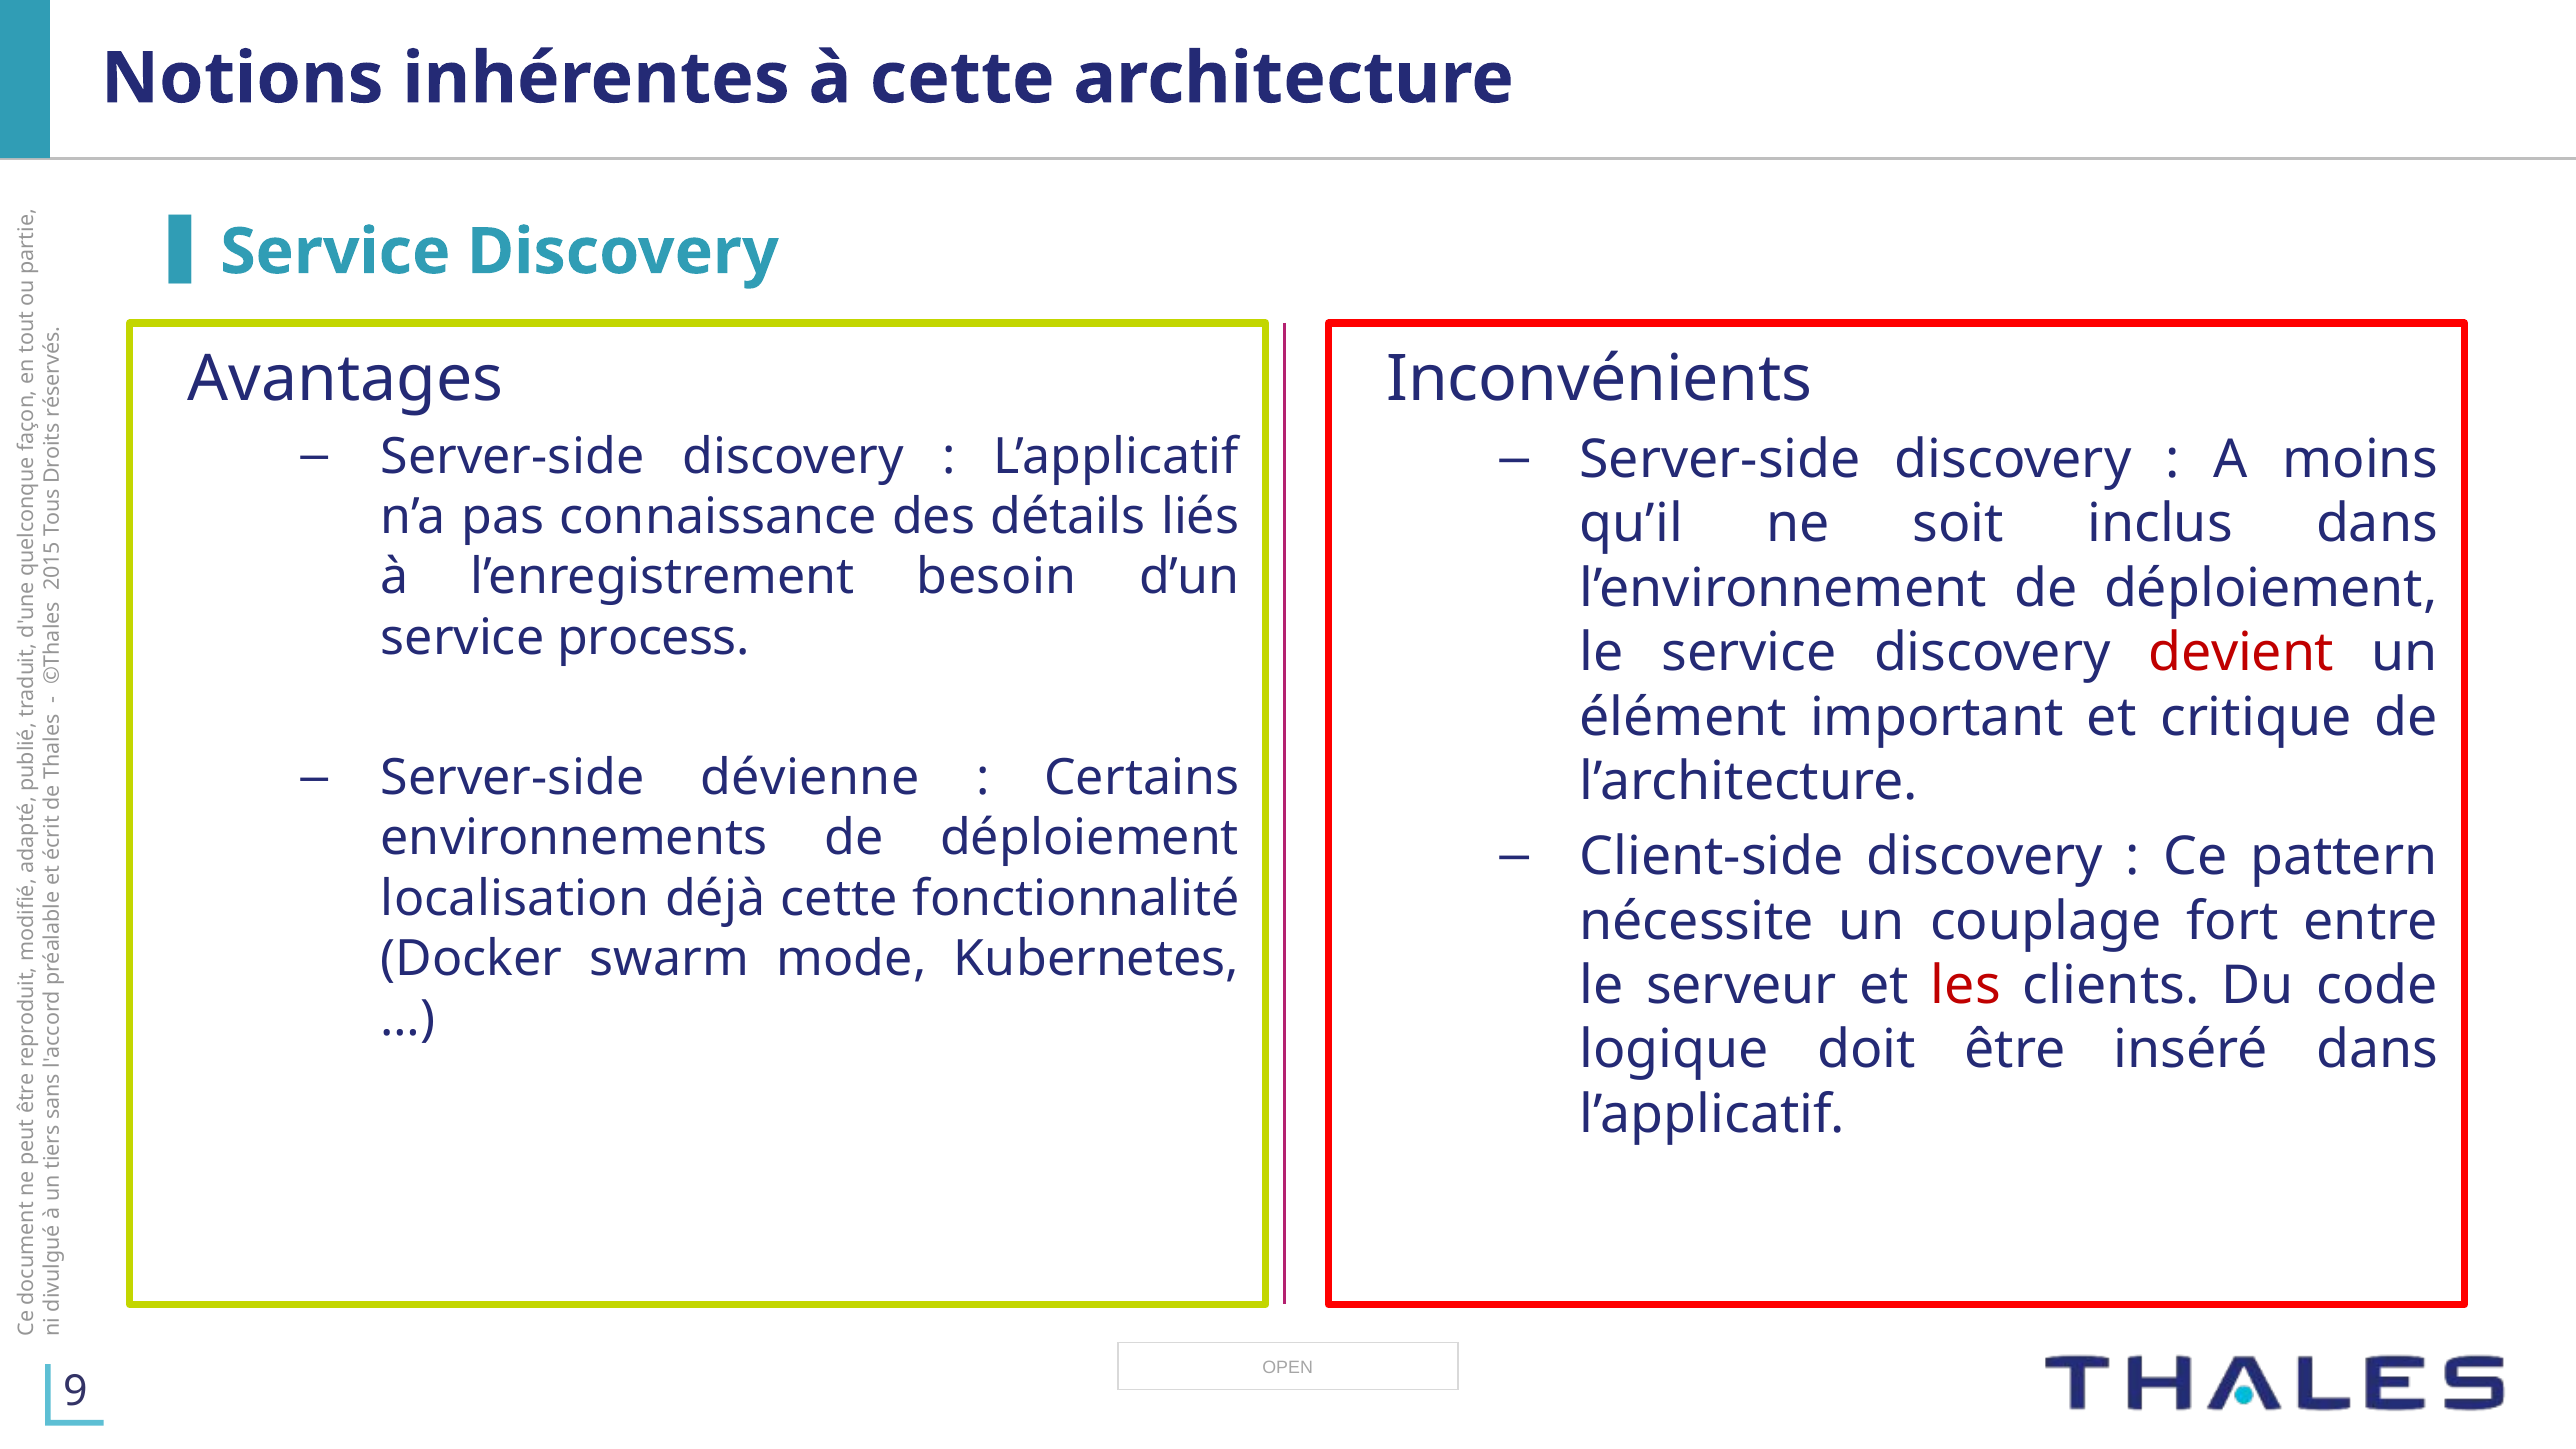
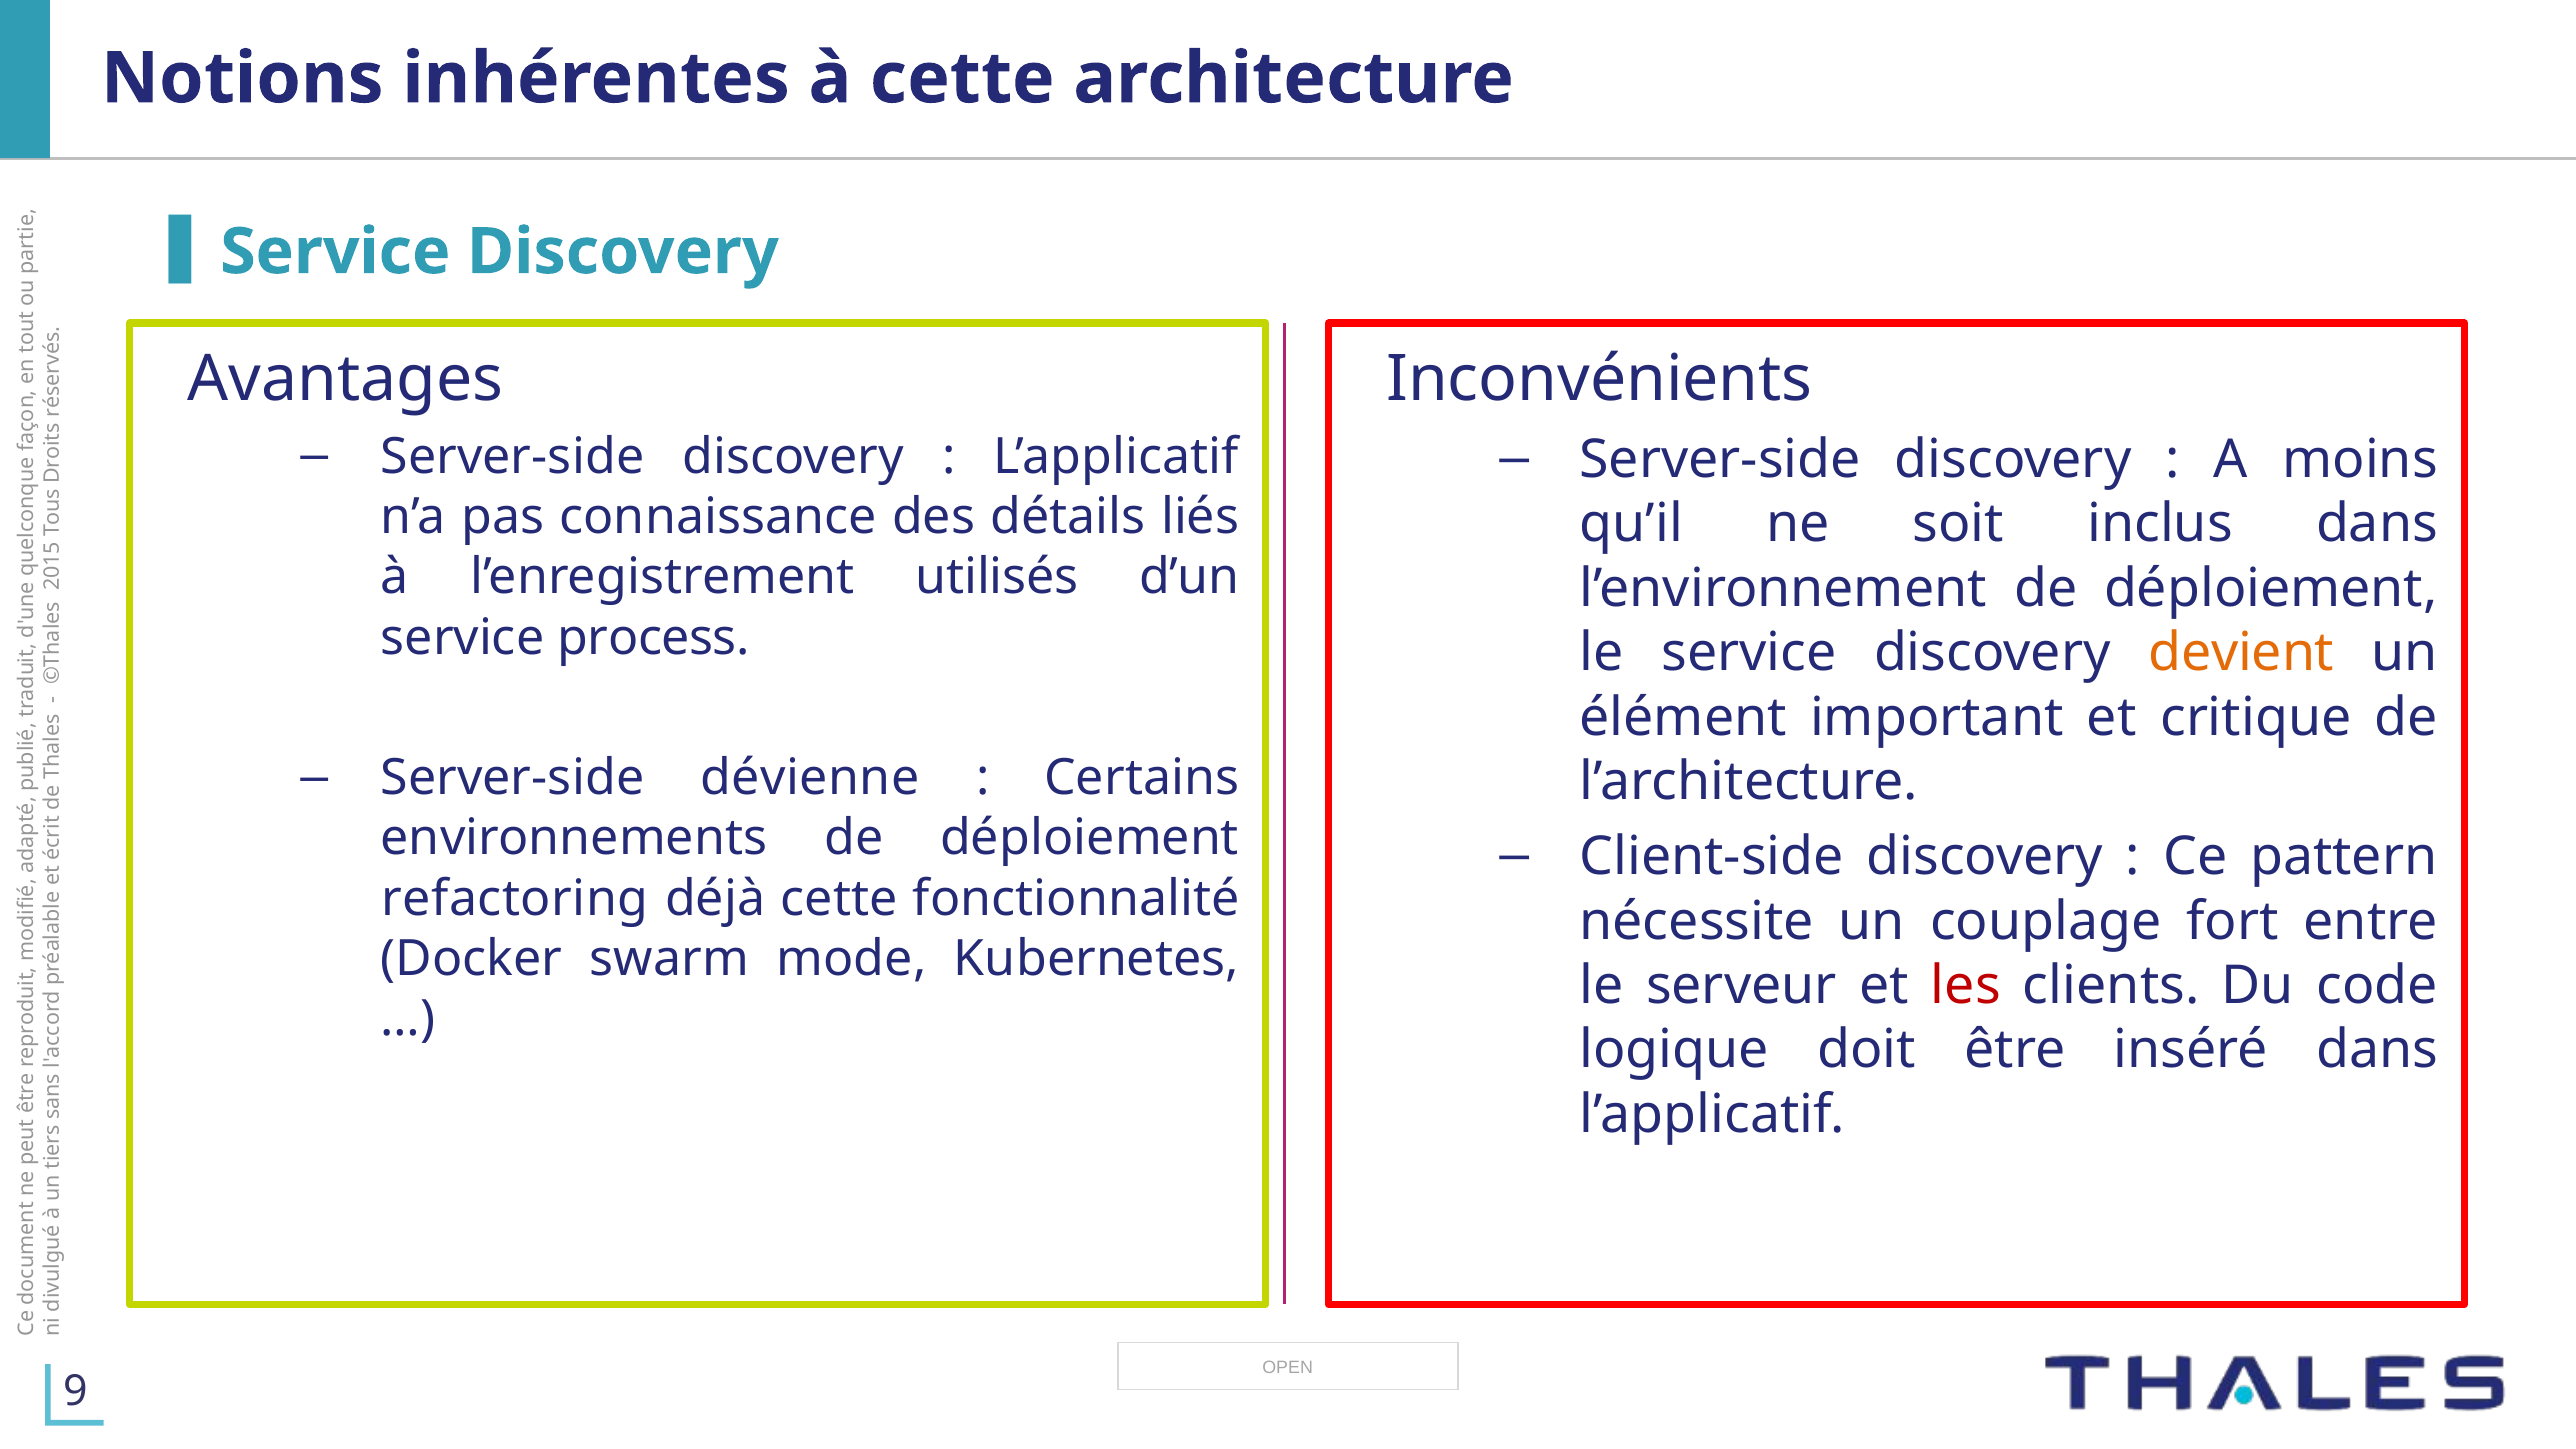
besoin: besoin -> utilisés
devient colour: red -> orange
localisation: localisation -> refactoring
